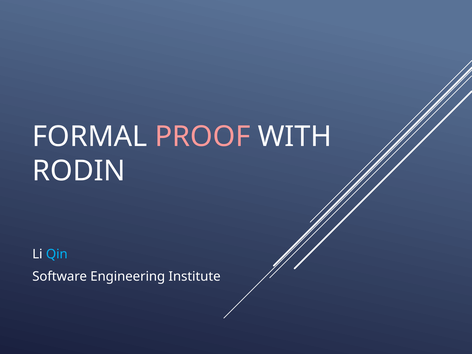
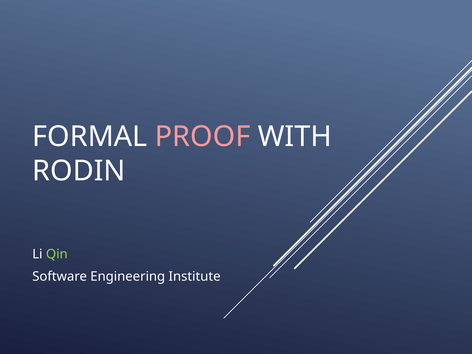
Qin colour: light blue -> light green
